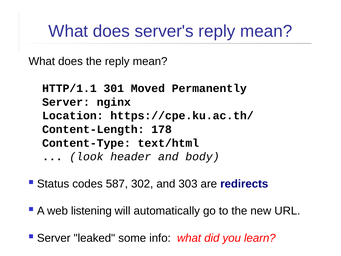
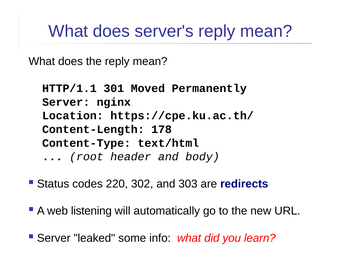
look: look -> root
587: 587 -> 220
